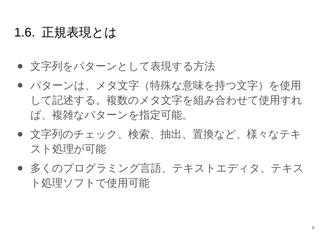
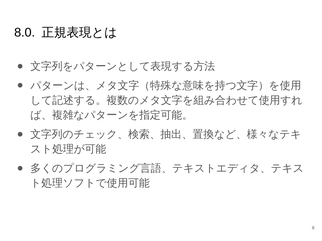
1.6: 1.6 -> 8.0
